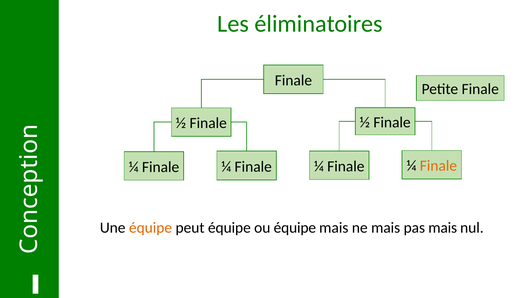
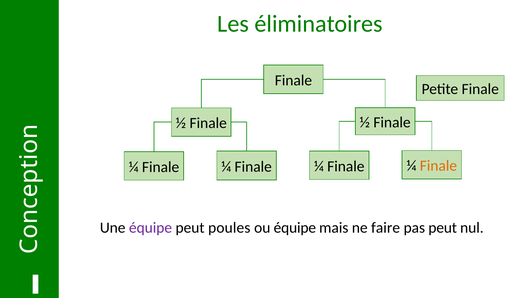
équipe at (151, 228) colour: orange -> purple
peut équipe: équipe -> poules
ne mais: mais -> faire
pas mais: mais -> peut
